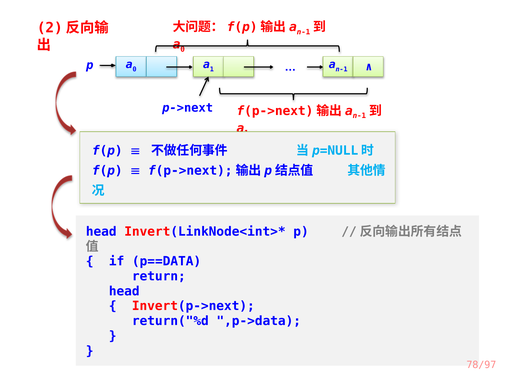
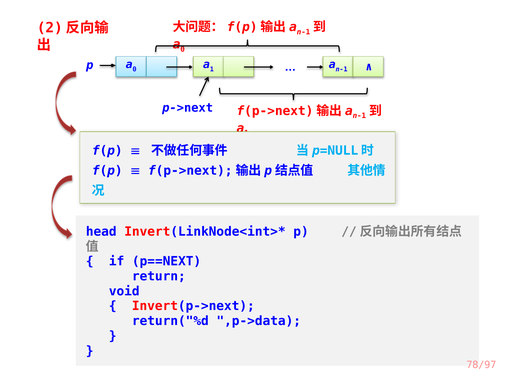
p==DATA: p==DATA -> p==NEXT
head at (124, 291): head -> void
